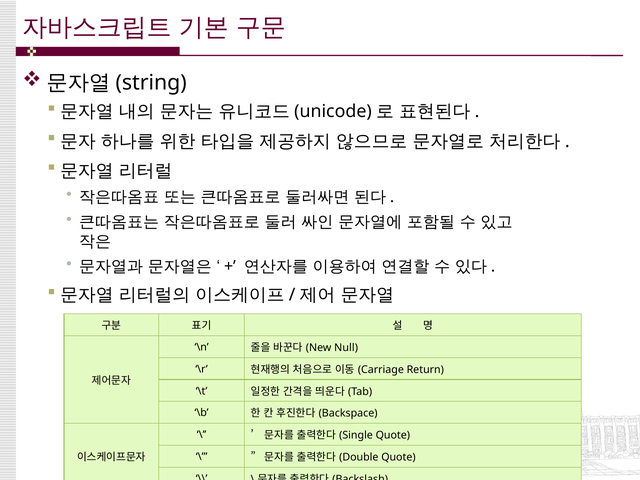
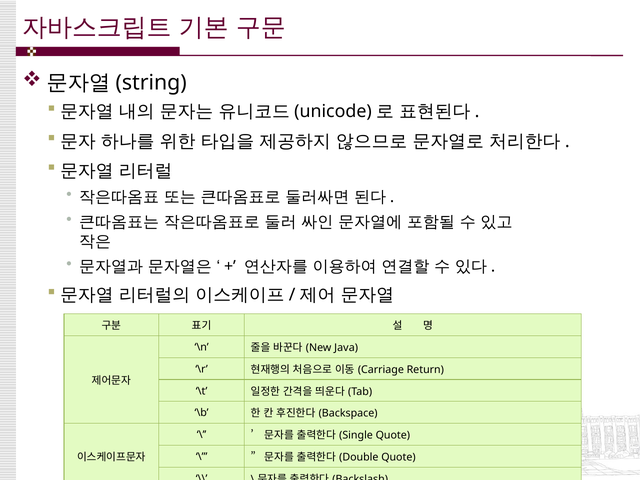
Null: Null -> Java
